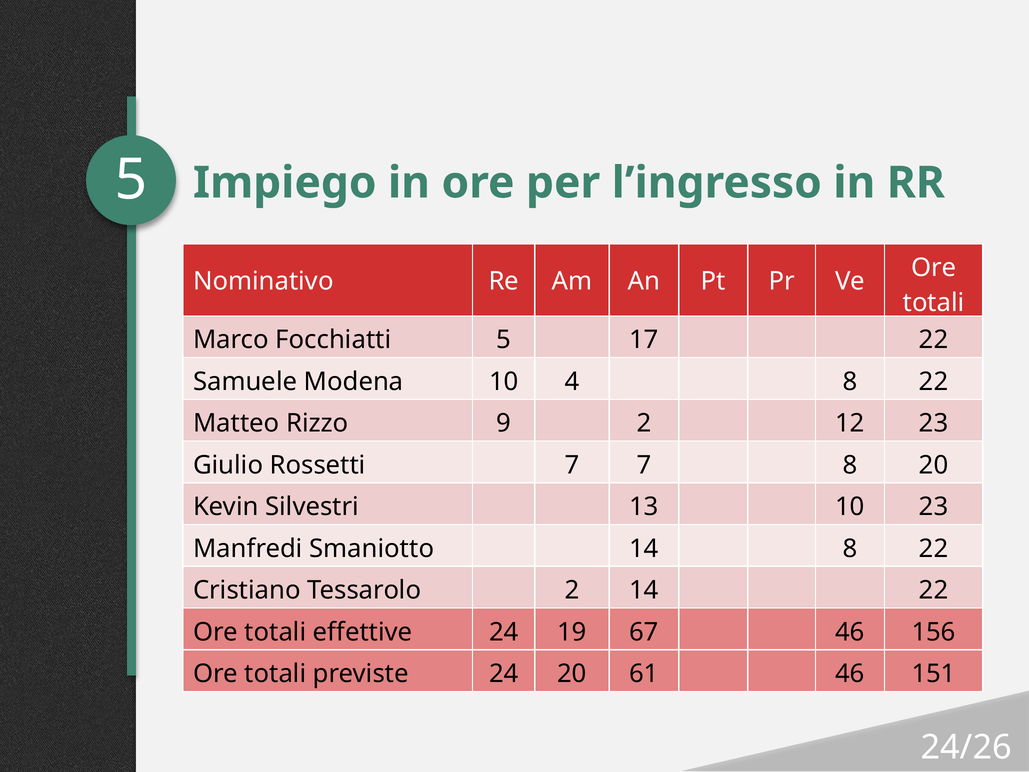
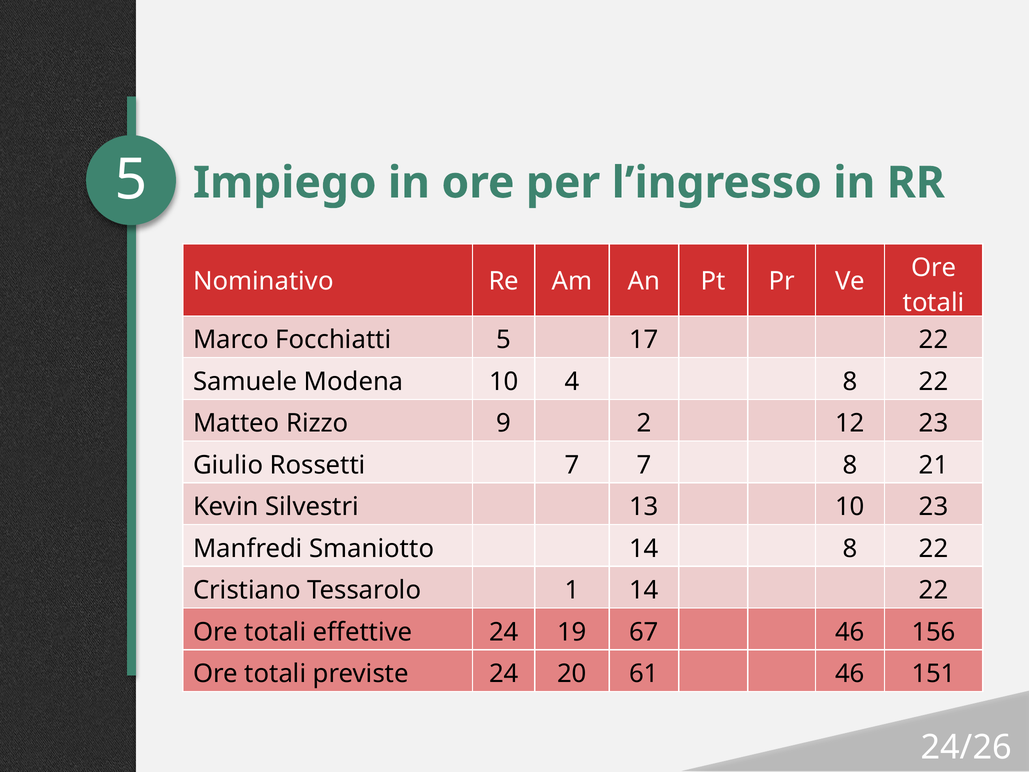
8 20: 20 -> 21
Tessarolo 2: 2 -> 1
